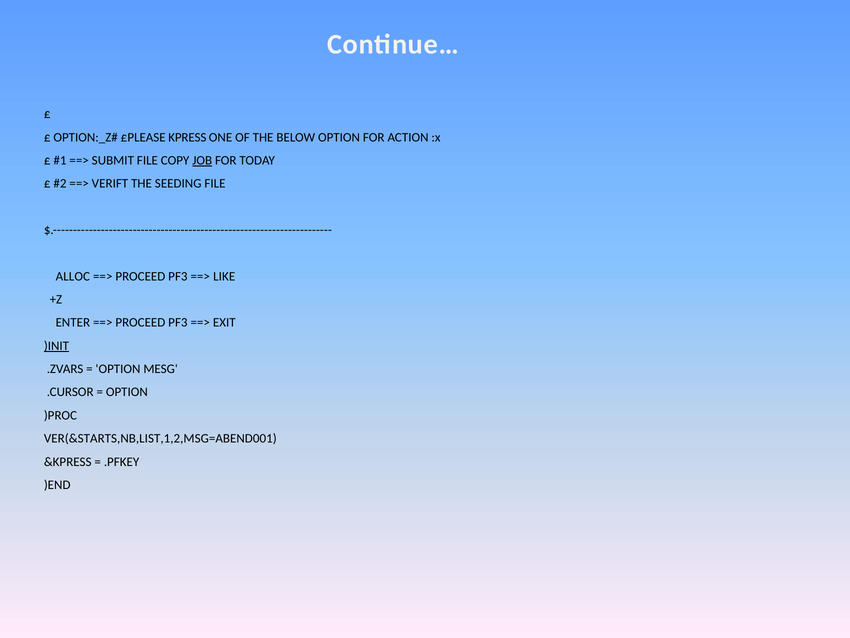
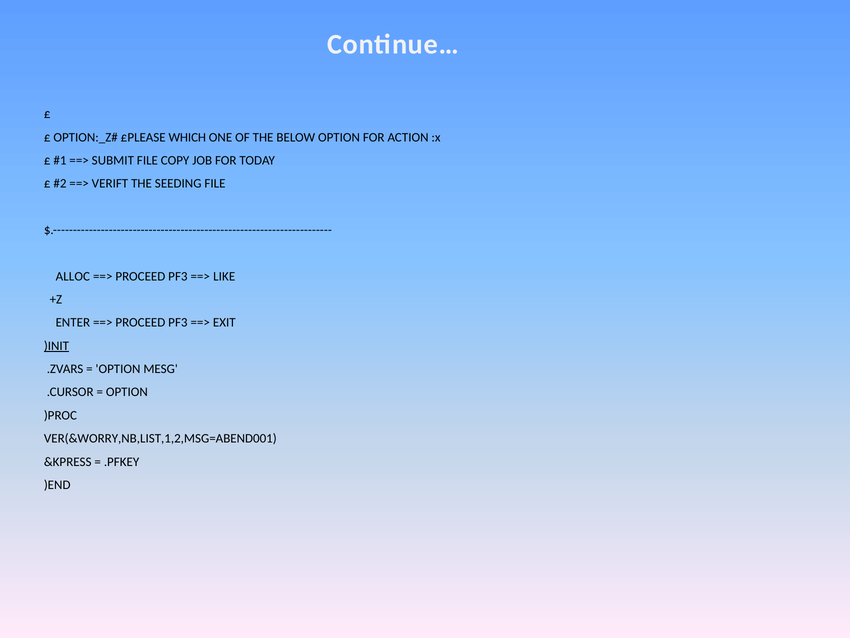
KPRESS: KPRESS -> WHICH
JOB underline: present -> none
VER(&STARTS,NB,LIST,1,2,MSG=ABEND001: VER(&STARTS,NB,LIST,1,2,MSG=ABEND001 -> VER(&WORRY,NB,LIST,1,2,MSG=ABEND001
